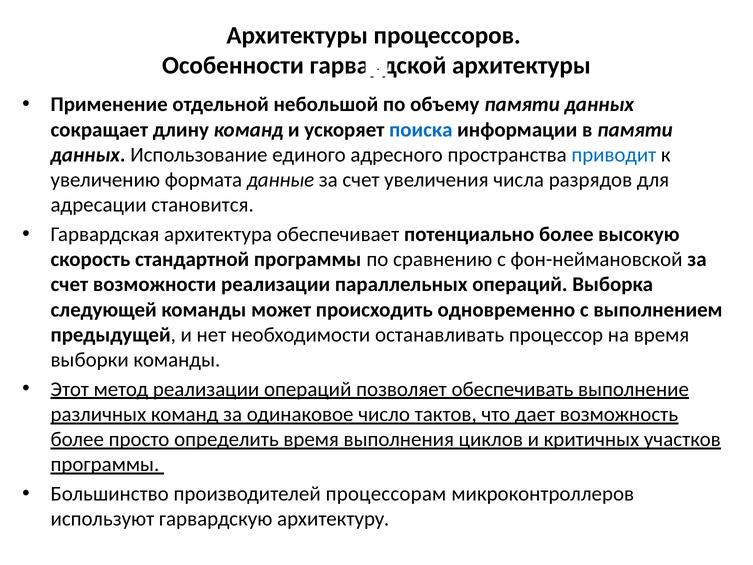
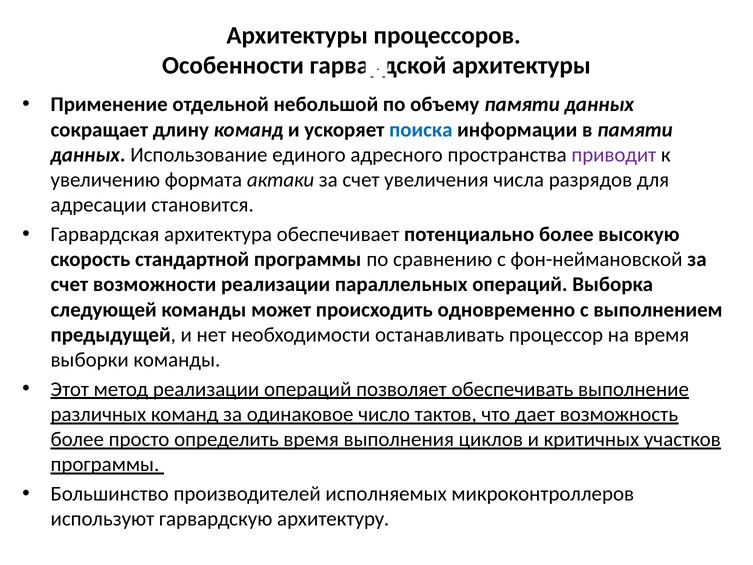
приводит colour: blue -> purple
данные: данные -> актаки
процессорам: процессорам -> исполняемых
